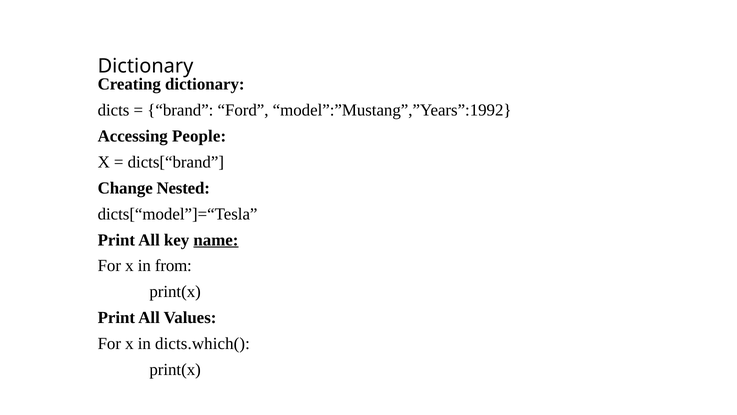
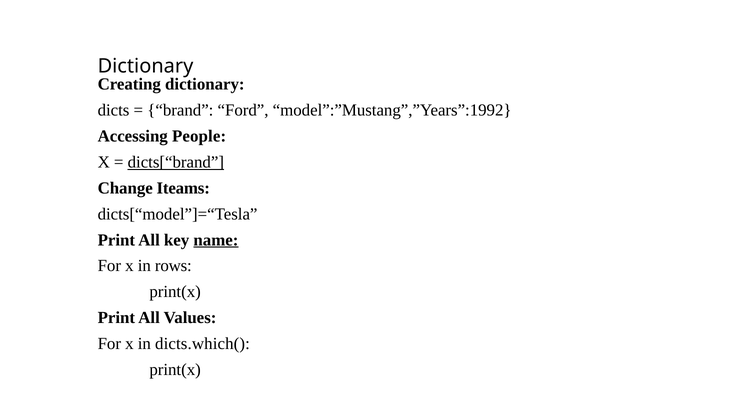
dicts[“brand underline: none -> present
Nested: Nested -> Iteams
from: from -> rows
